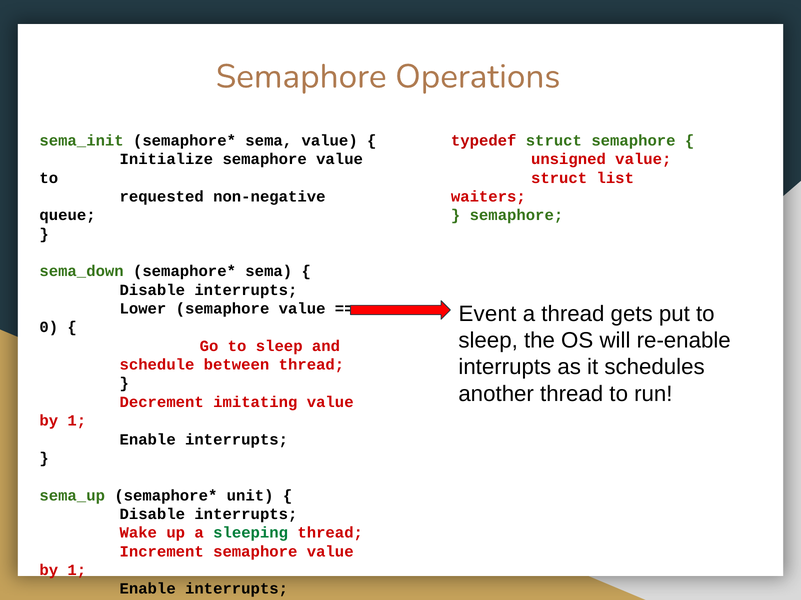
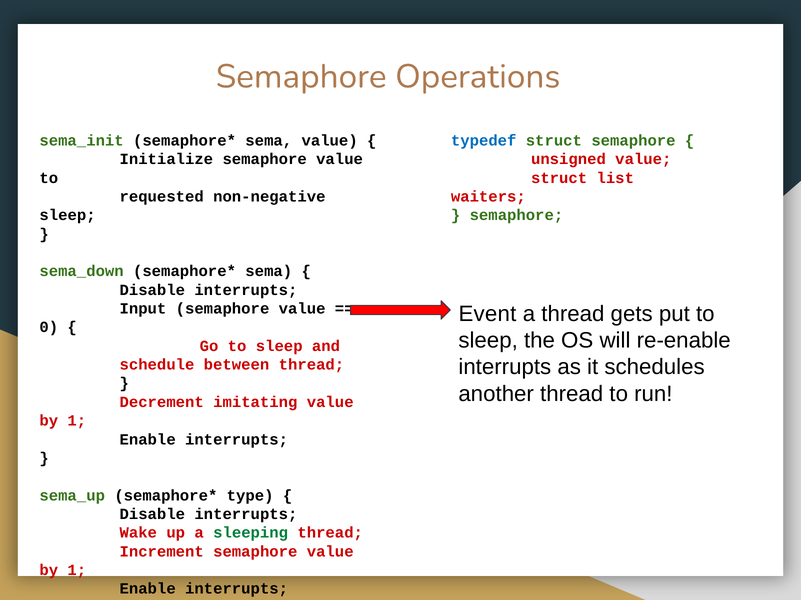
typedef colour: red -> blue
queue at (68, 216): queue -> sleep
Lower: Lower -> Input
unit: unit -> type
